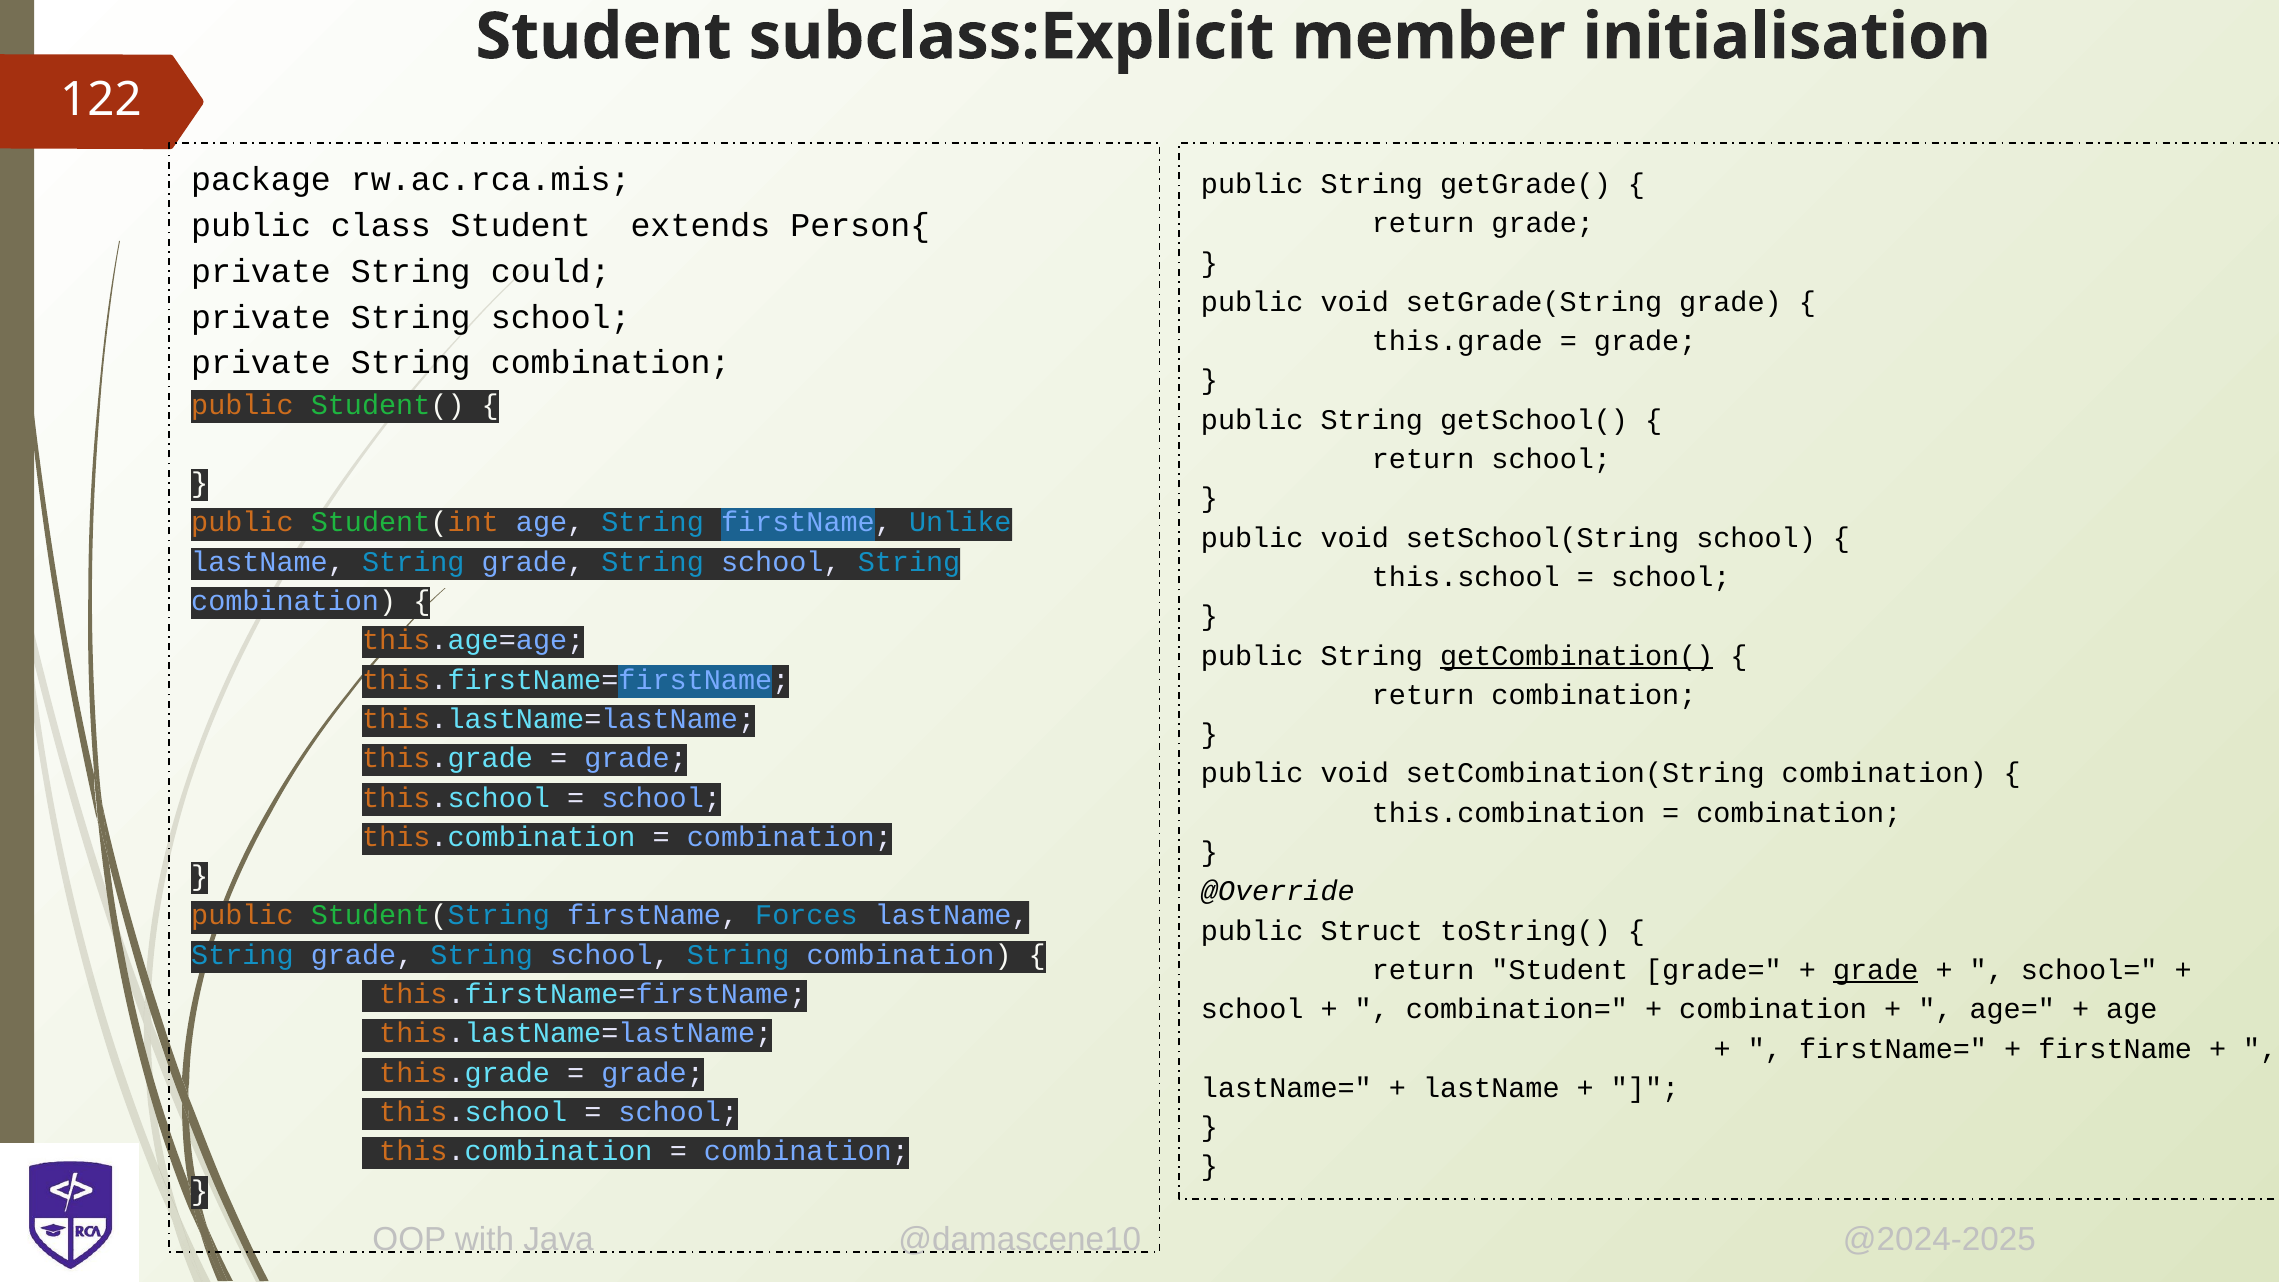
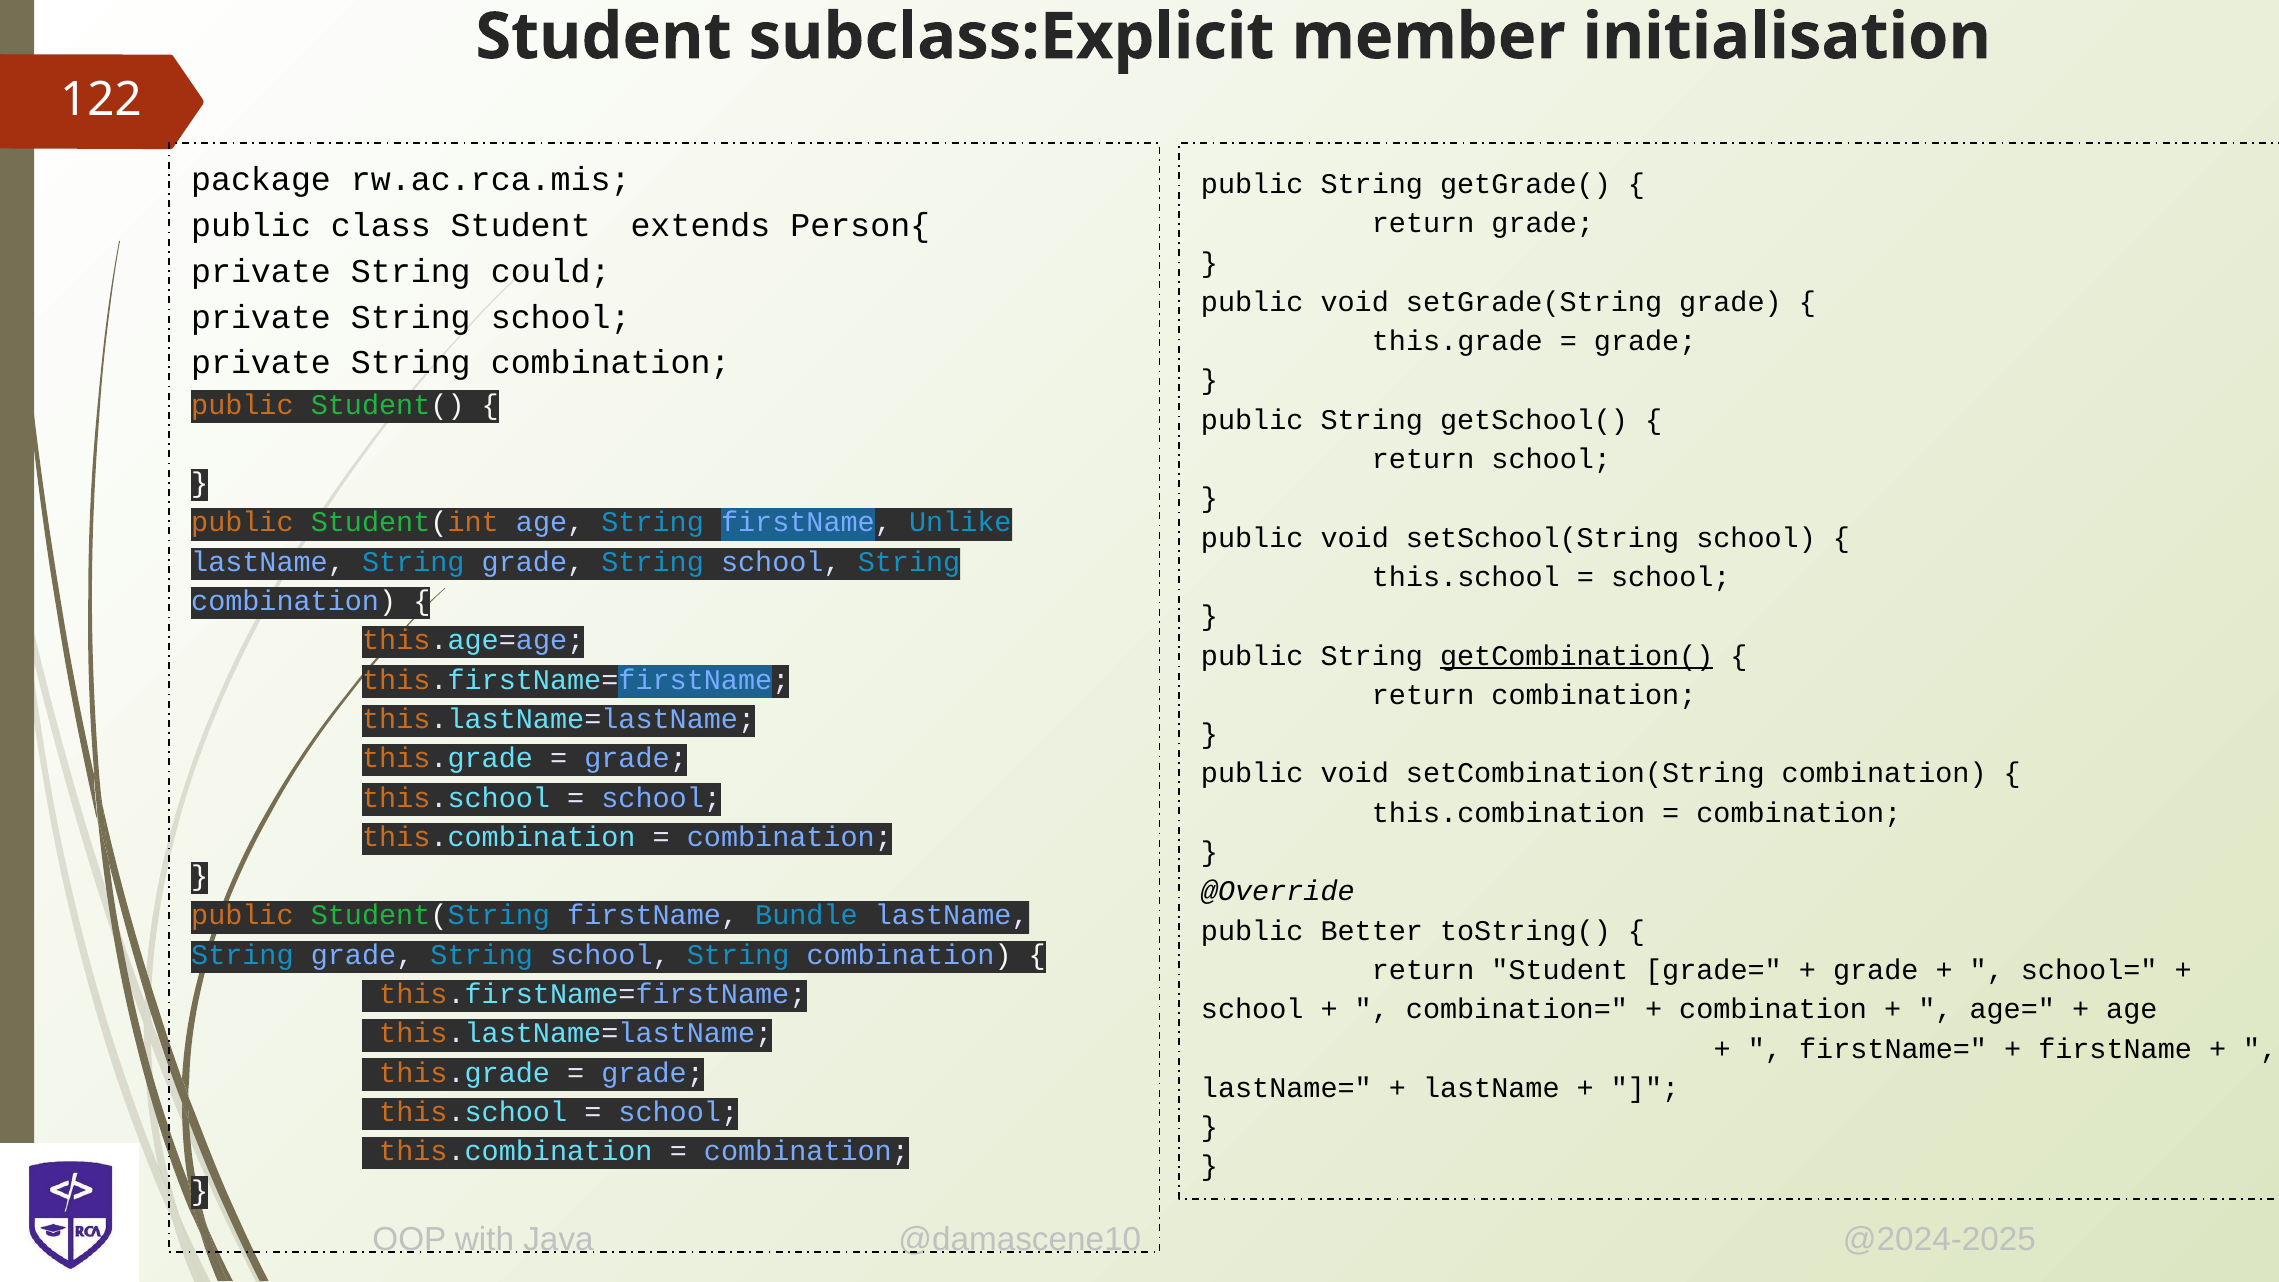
Forces: Forces -> Bundle
Struct: Struct -> Better
grade at (1876, 970) underline: present -> none
